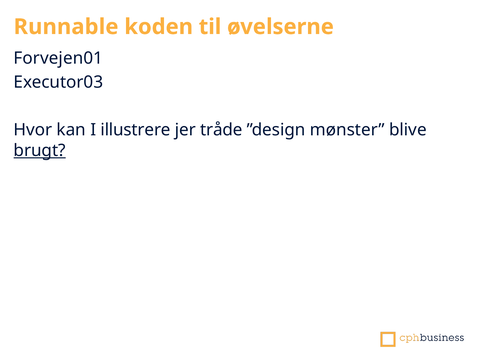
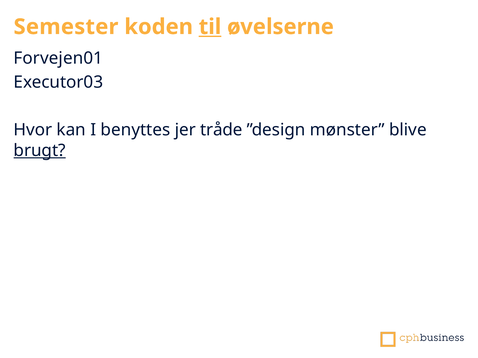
Runnable: Runnable -> Semester
til underline: none -> present
illustrere: illustrere -> benyttes
